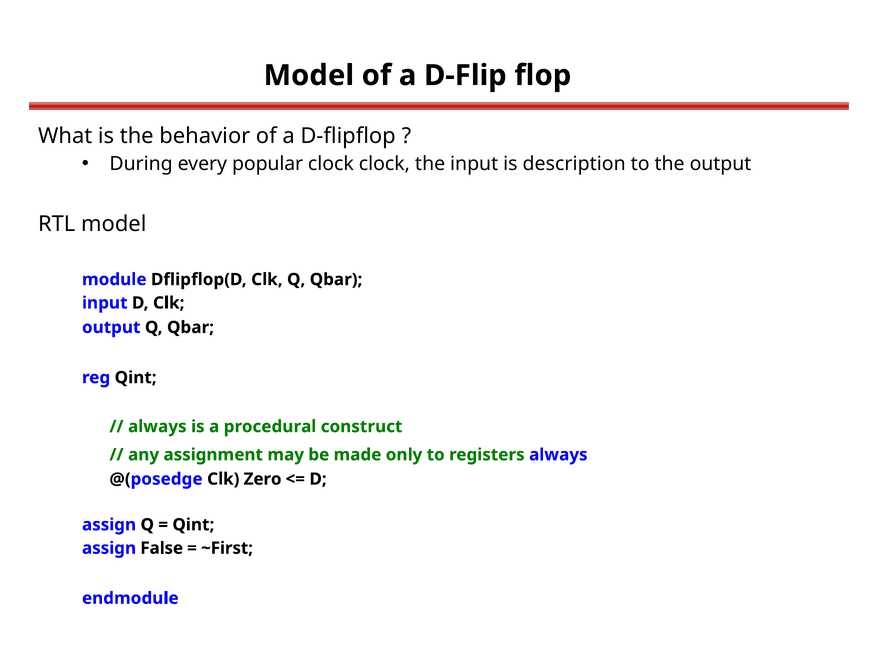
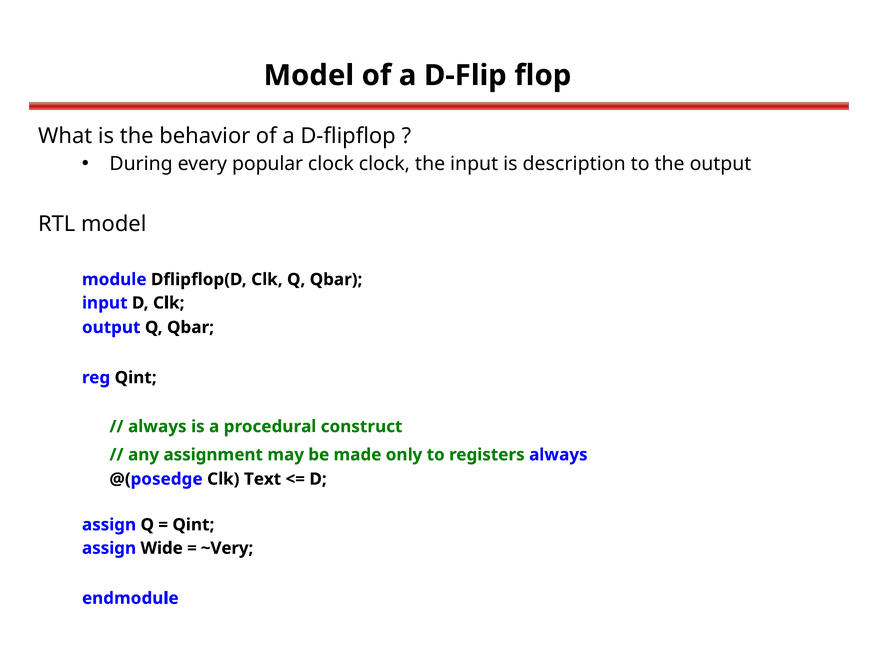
Zero: Zero -> Text
False: False -> Wide
~First: ~First -> ~Very
